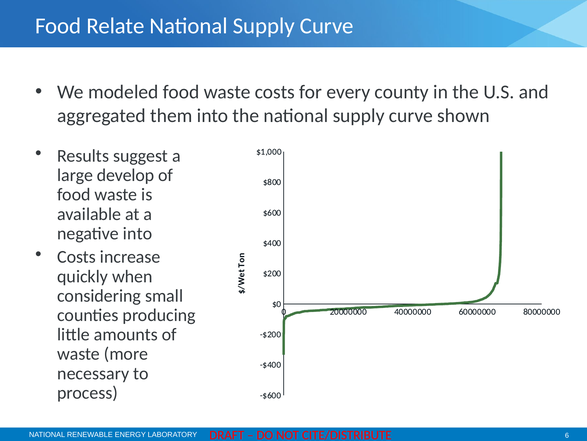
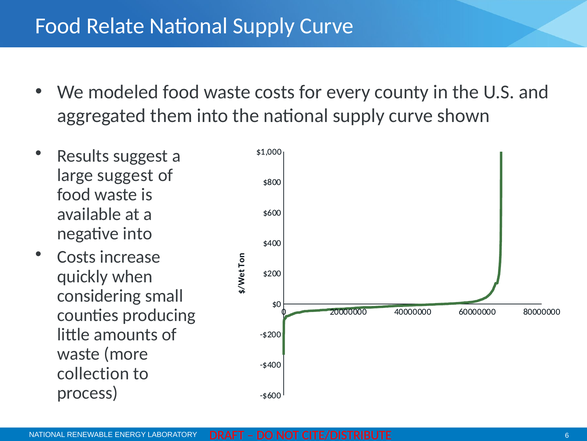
large develop: develop -> suggest
necessary: necessary -> collection
